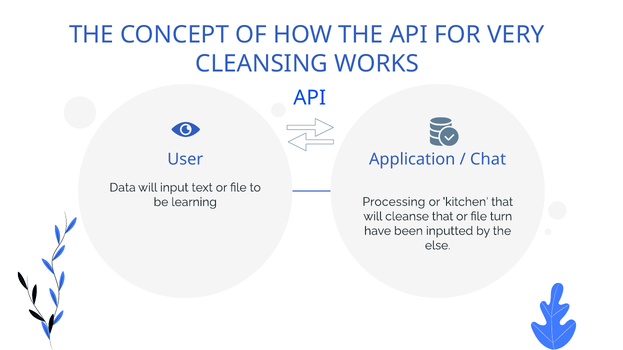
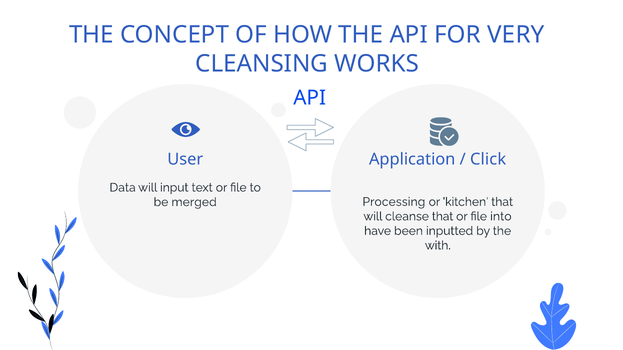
Chat: Chat -> Click
learning: learning -> merged
turn: turn -> into
else: else -> with
